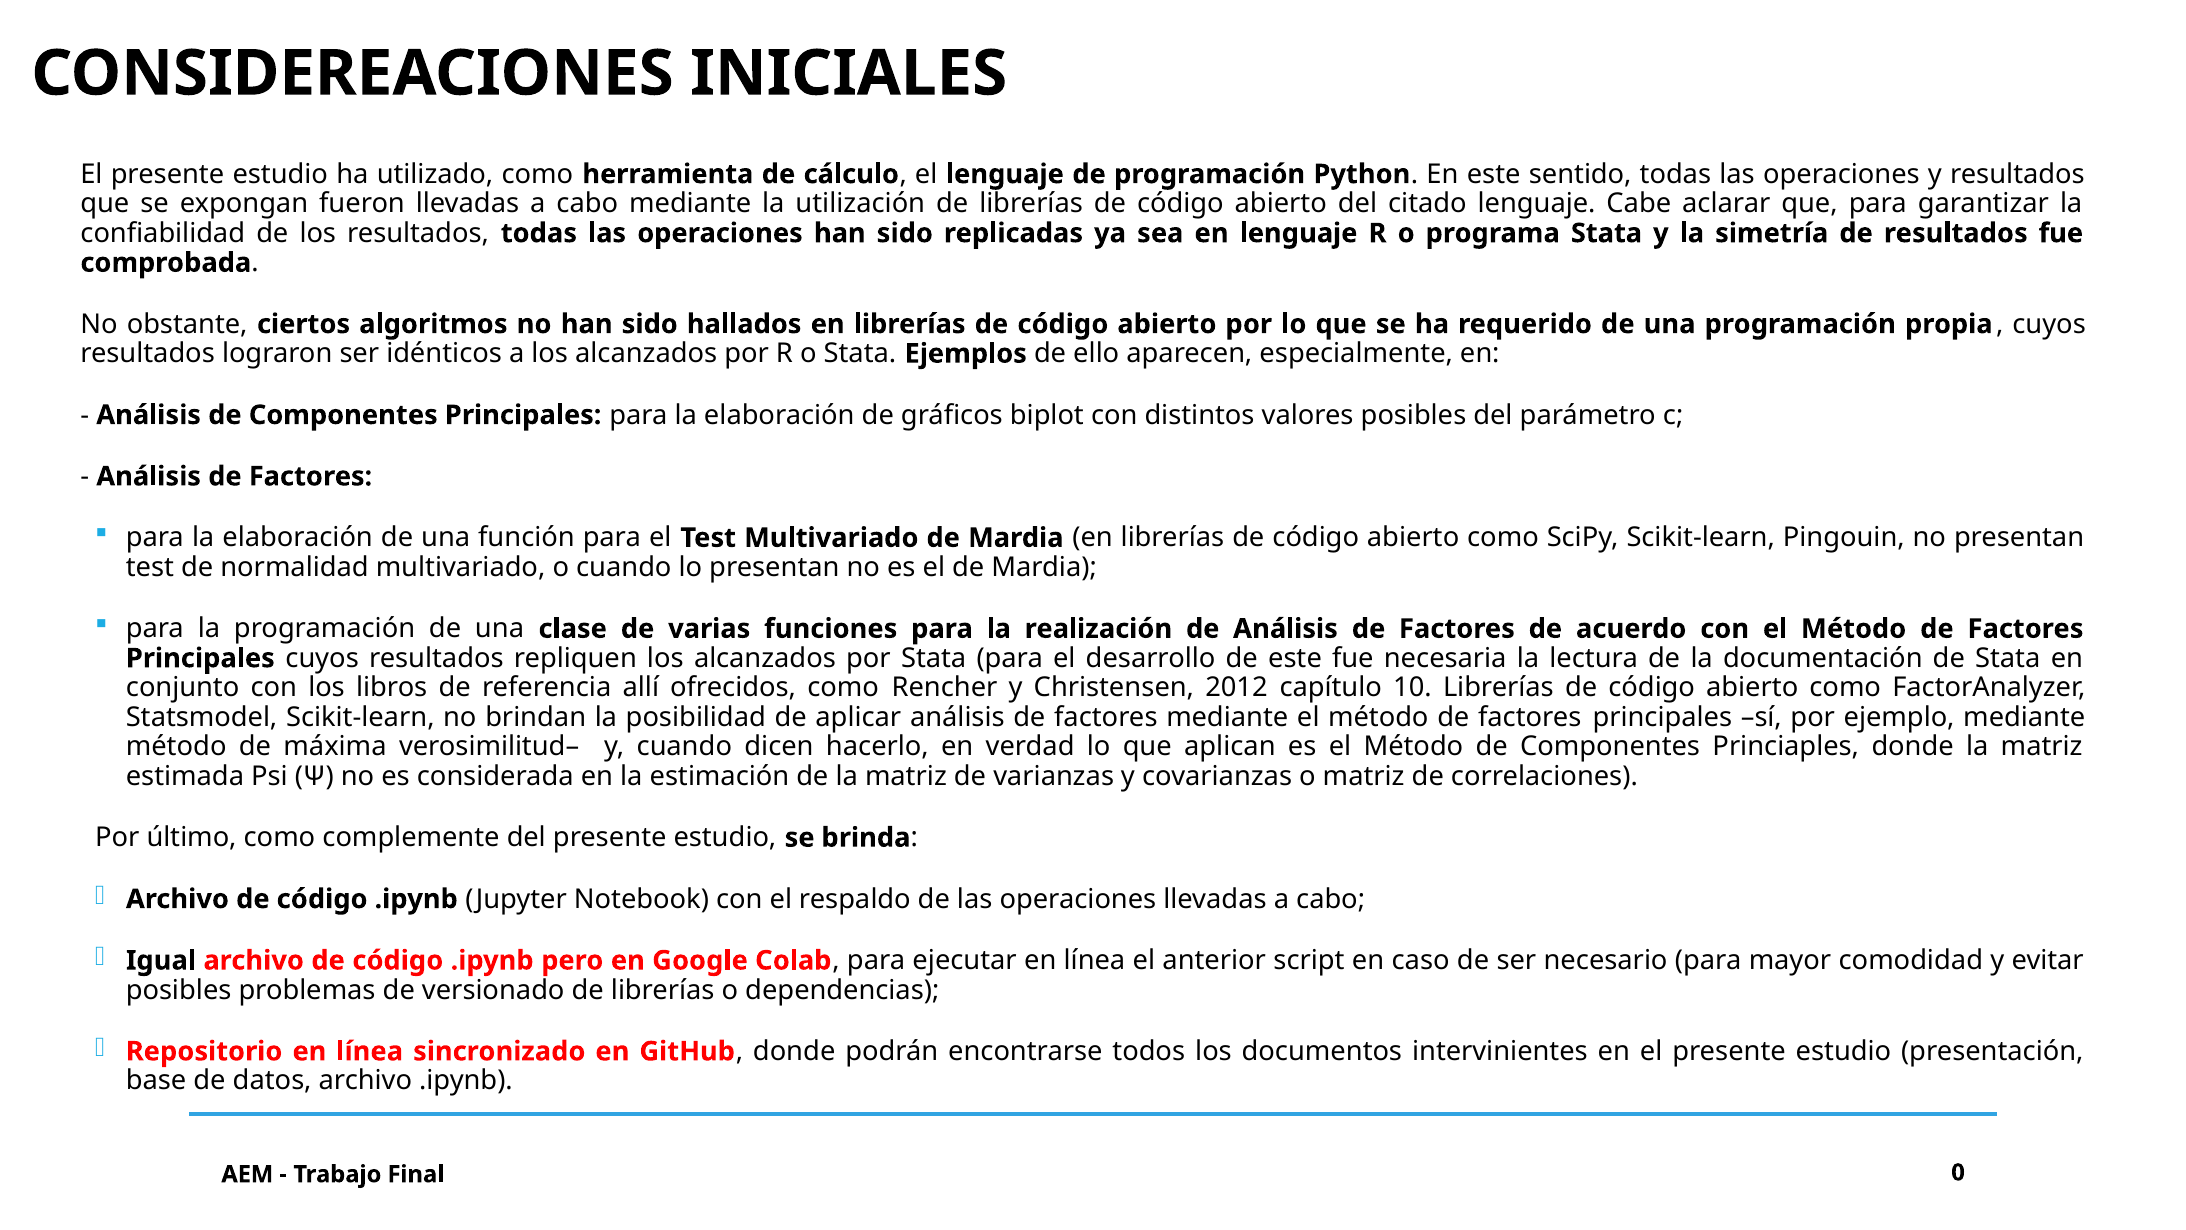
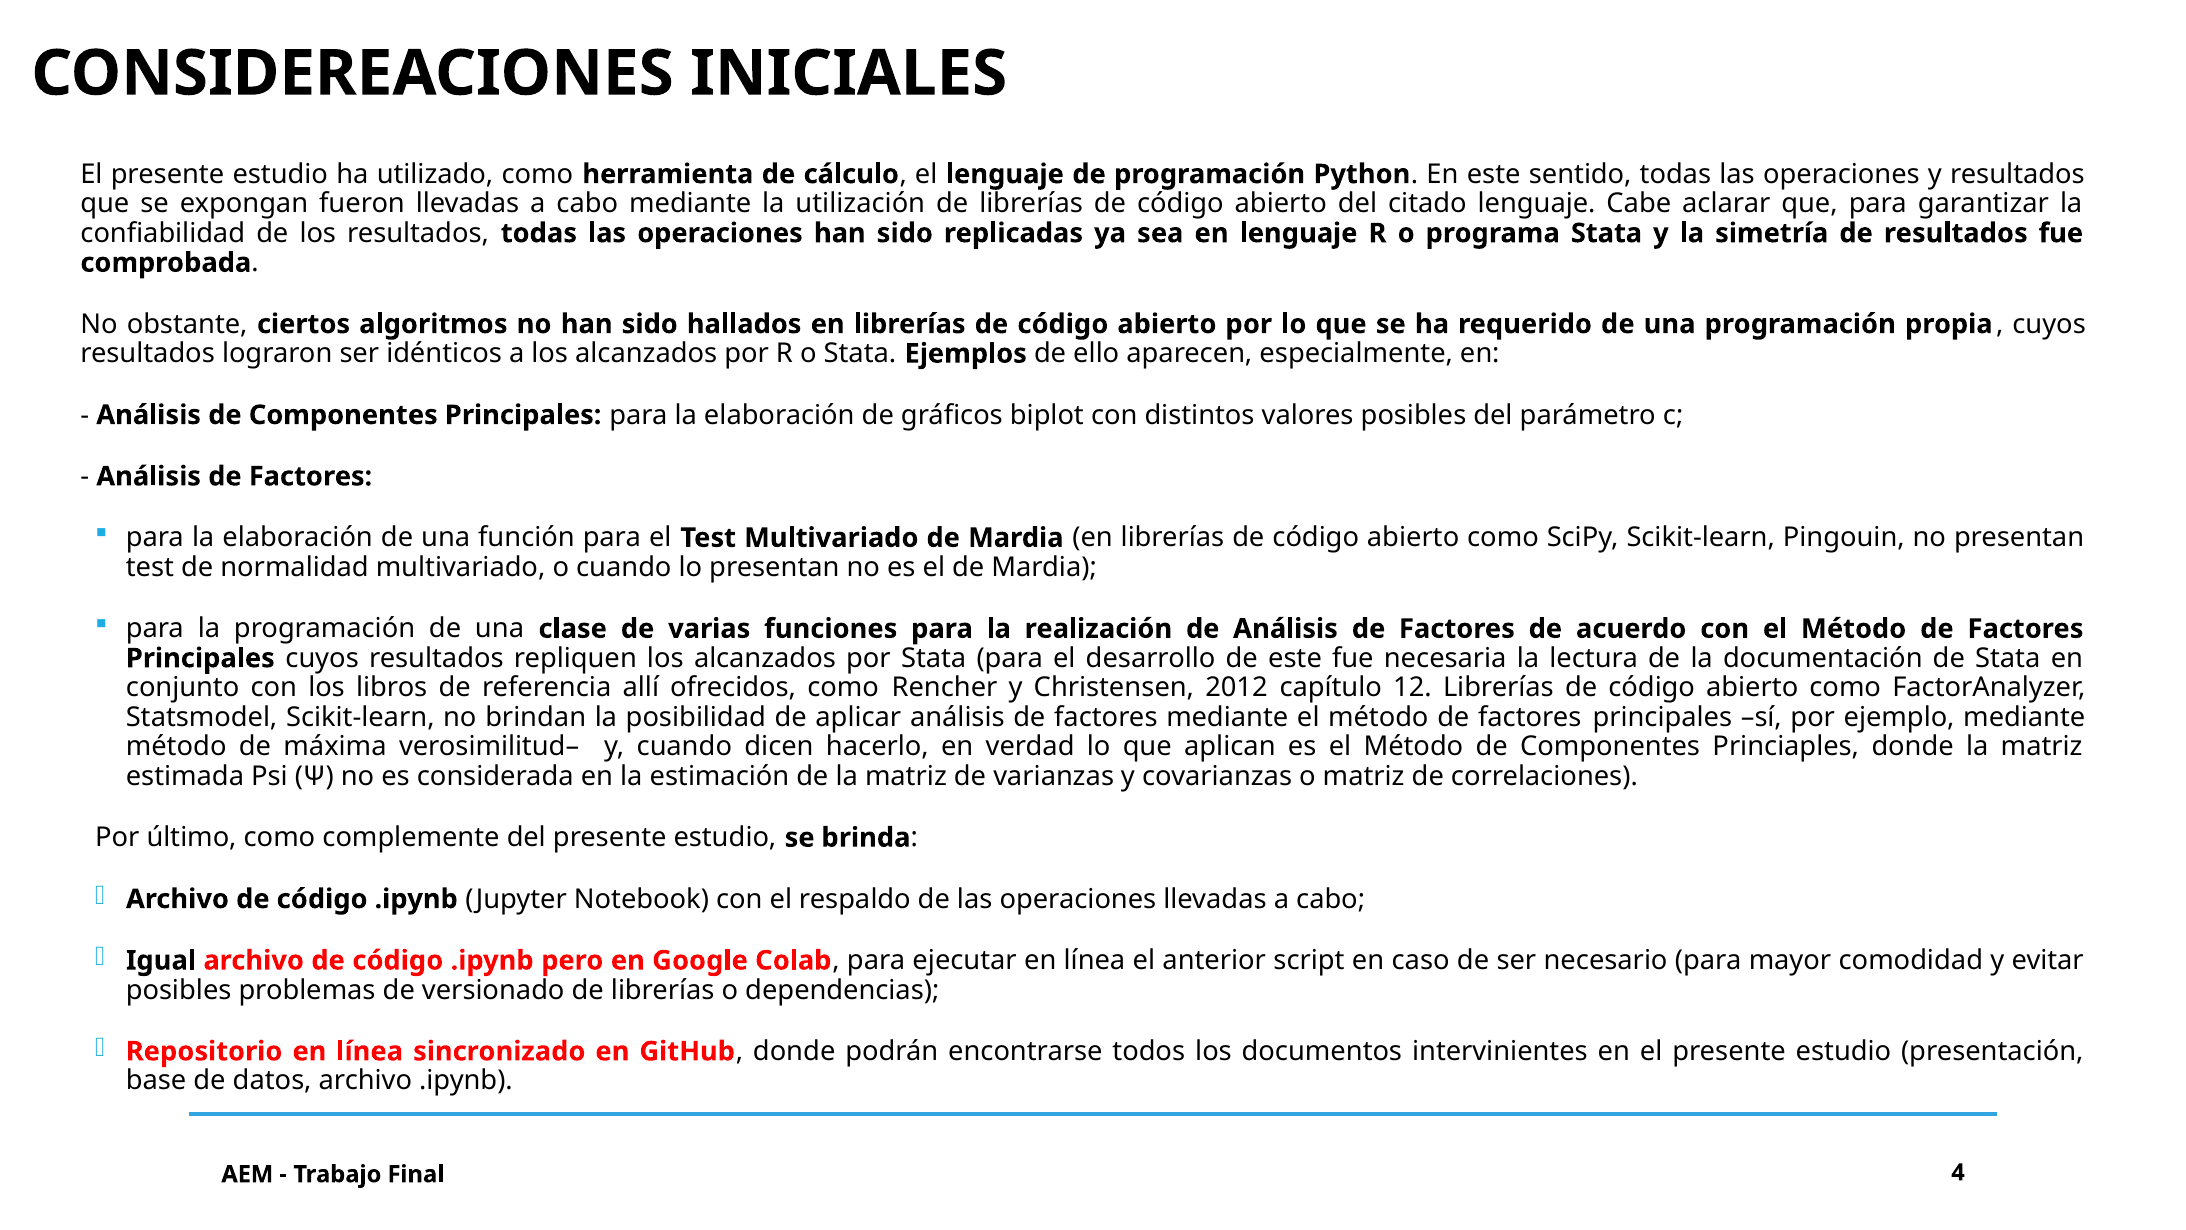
10: 10 -> 12
0: 0 -> 4
